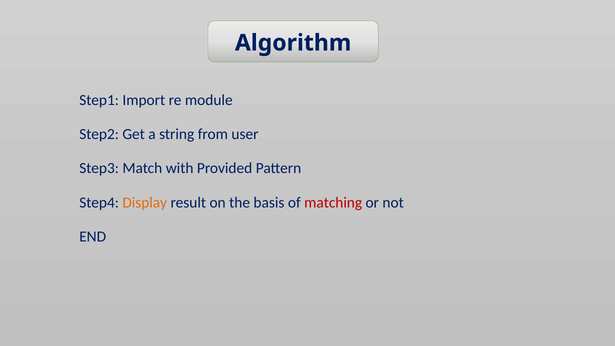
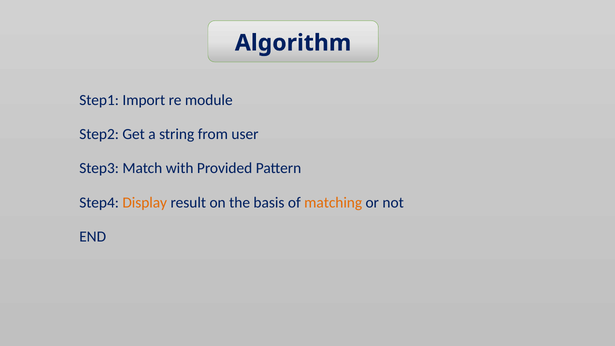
matching colour: red -> orange
